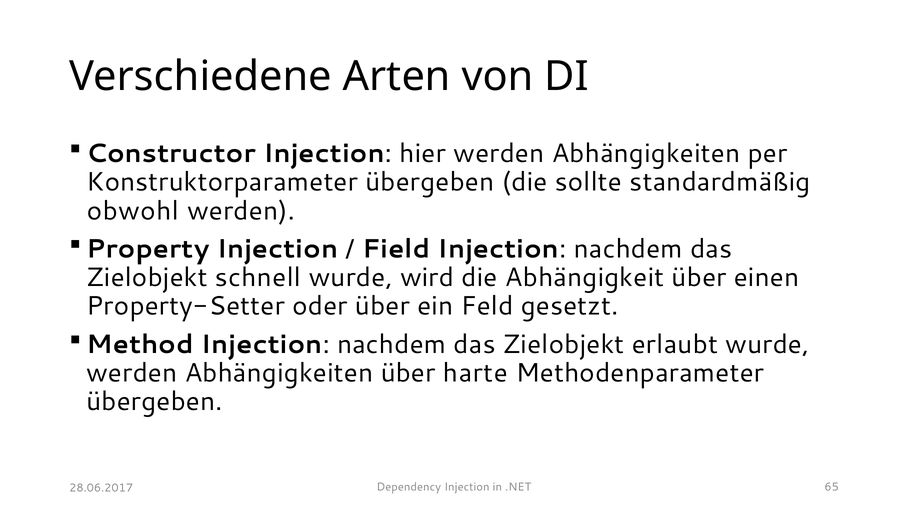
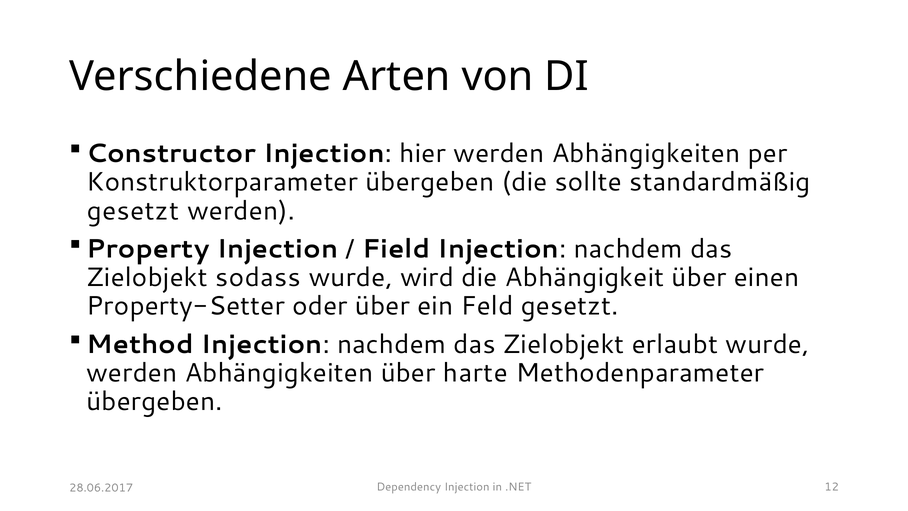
obwohl at (133, 211): obwohl -> gesetzt
schnell: schnell -> sodass
65: 65 -> 12
